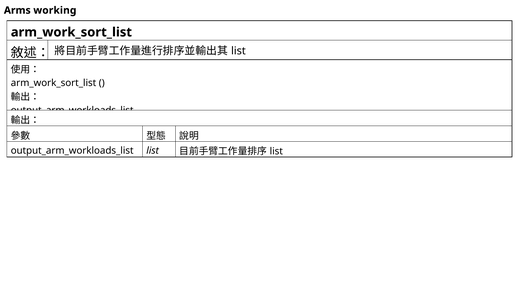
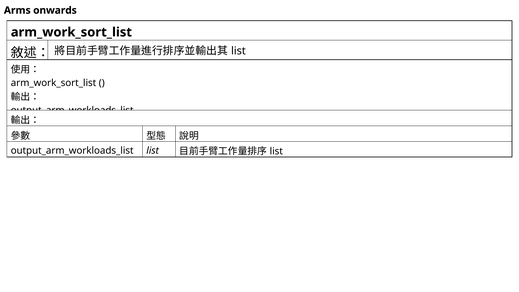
working: working -> onwards
